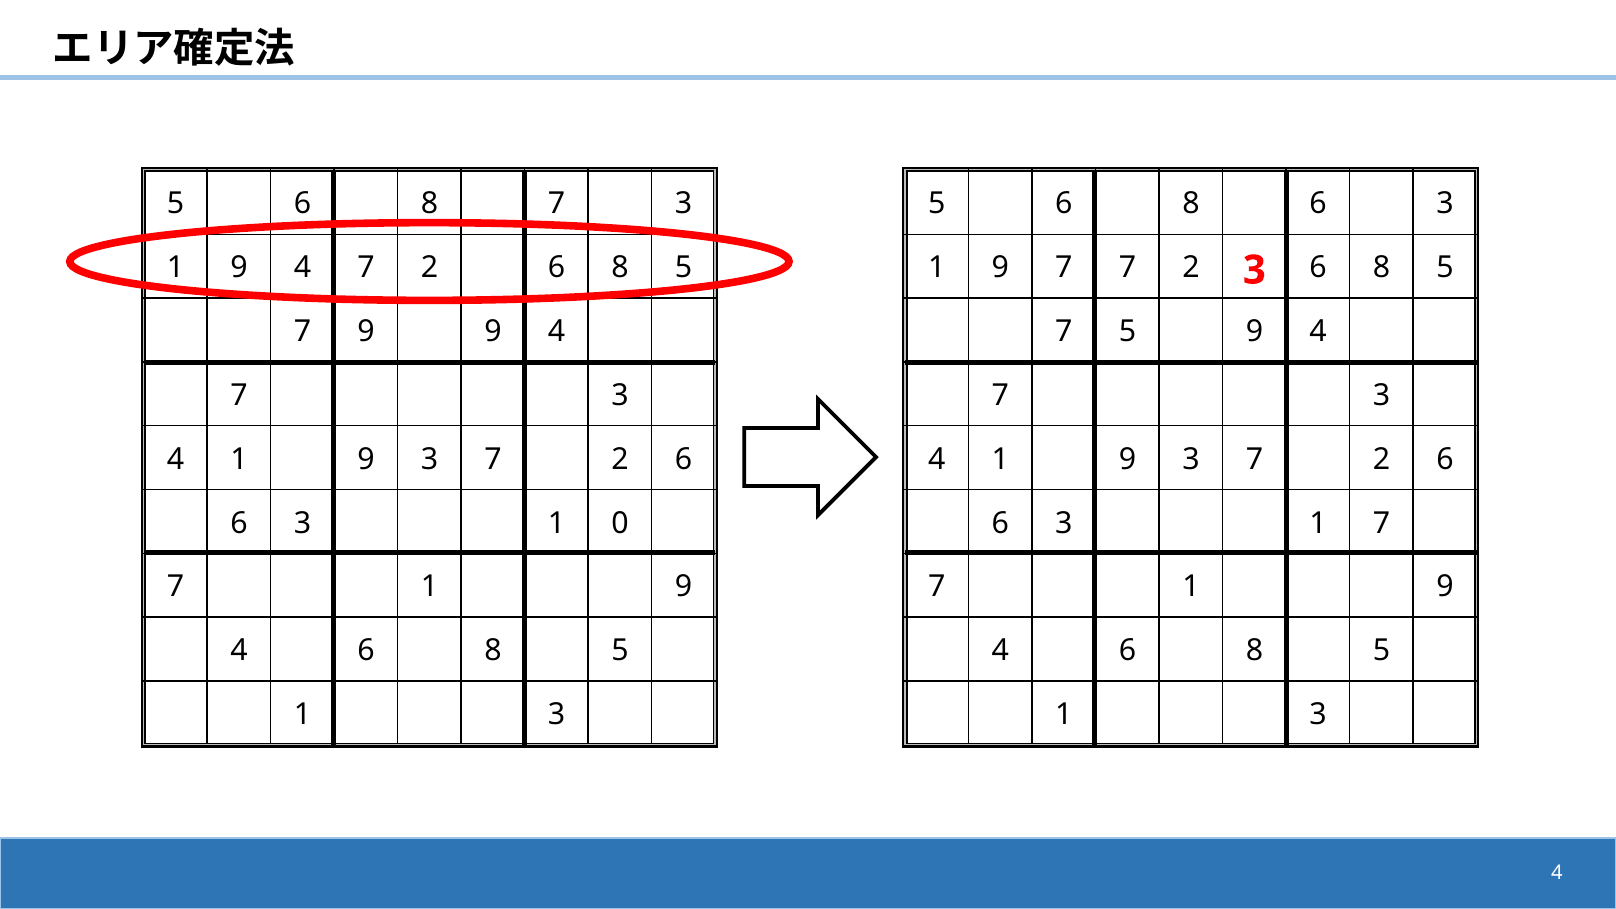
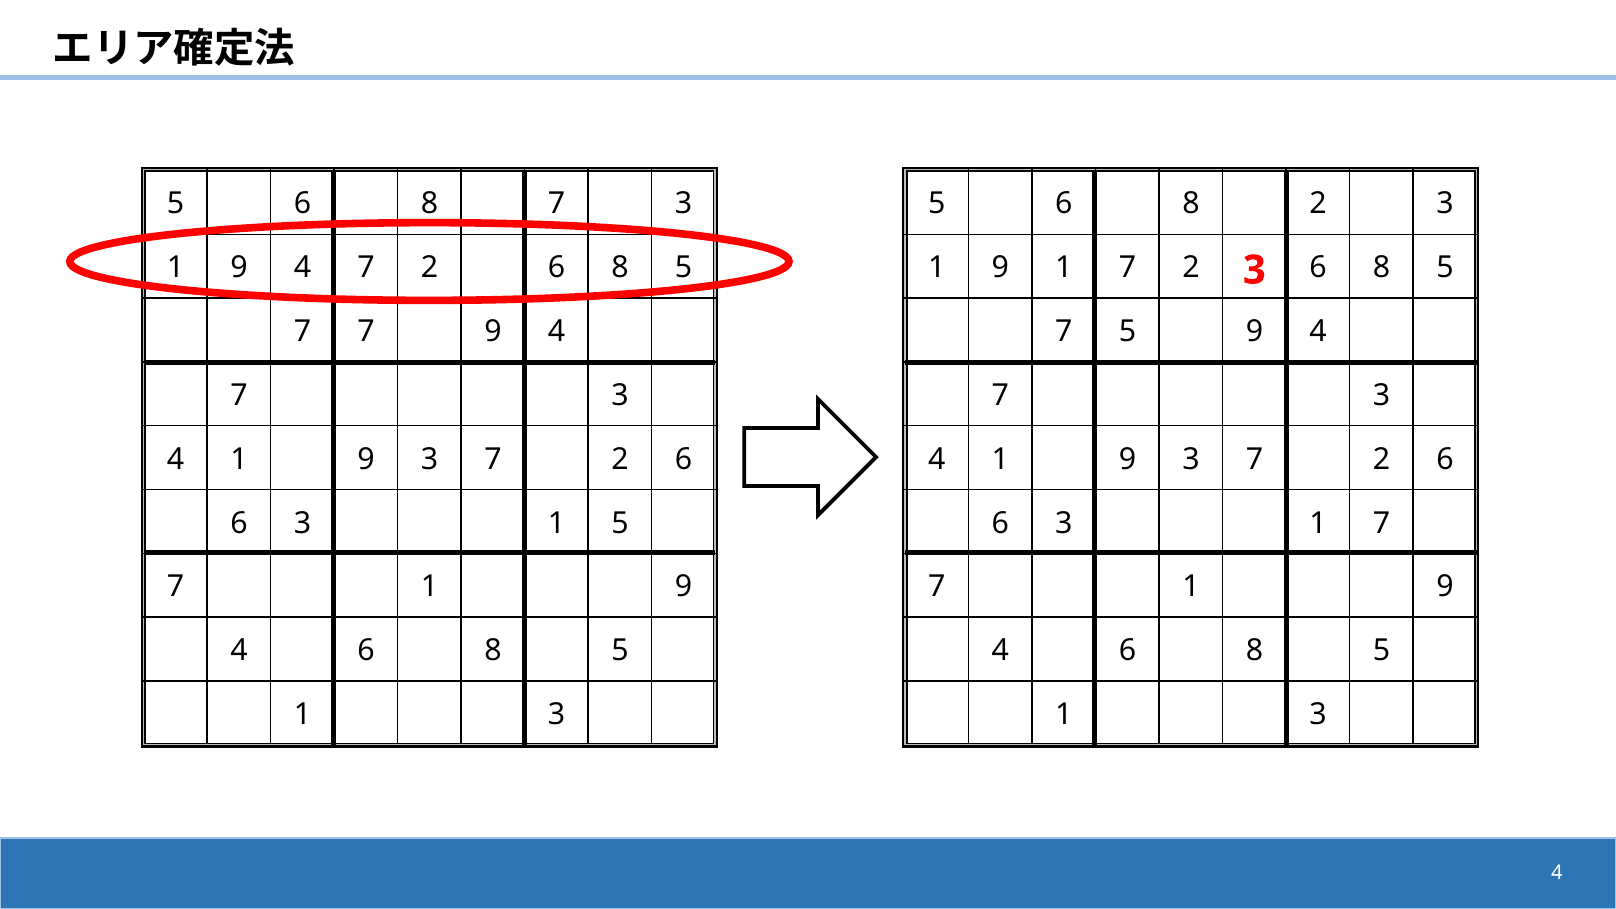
8 6: 6 -> 2
9 7: 7 -> 1
9 at (366, 332): 9 -> 7
1 0: 0 -> 5
